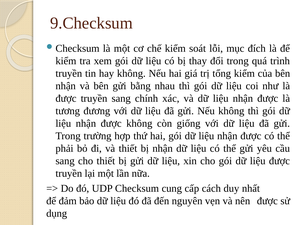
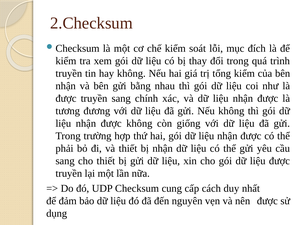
9.Checksum: 9.Checksum -> 2.Checksum
